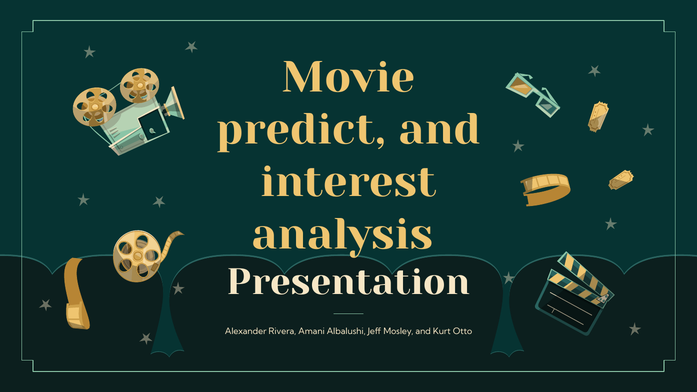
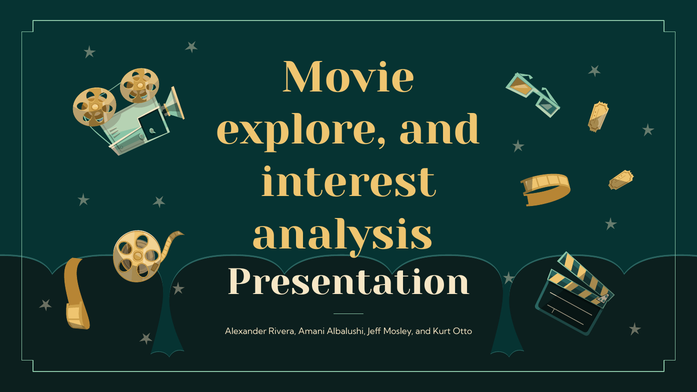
predict: predict -> explore
